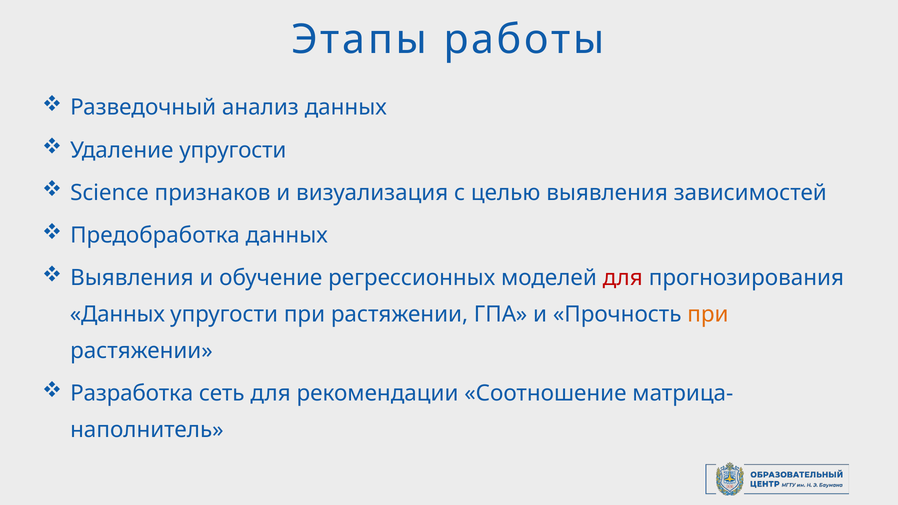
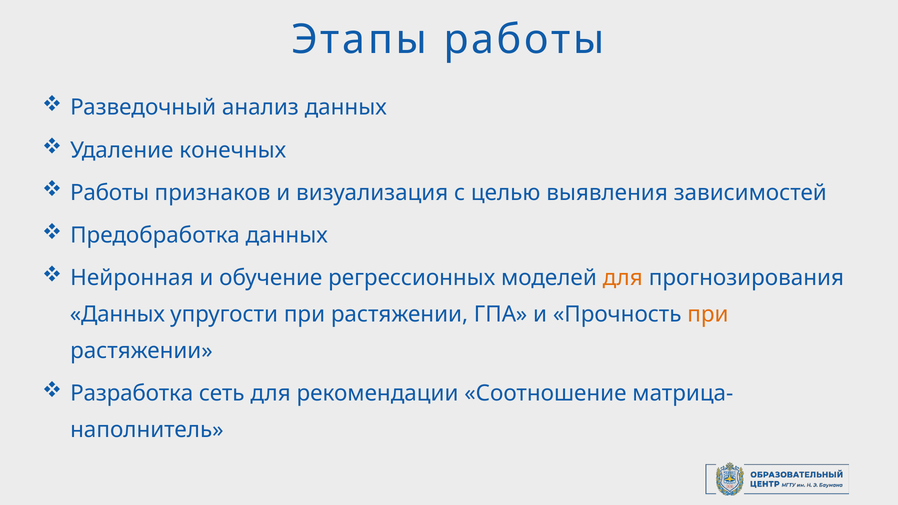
Удаление упругости: упругости -> конечных
Science at (110, 193): Science -> Работы
Выявления at (132, 278): Выявления -> Нейронная
для at (623, 278) colour: red -> orange
